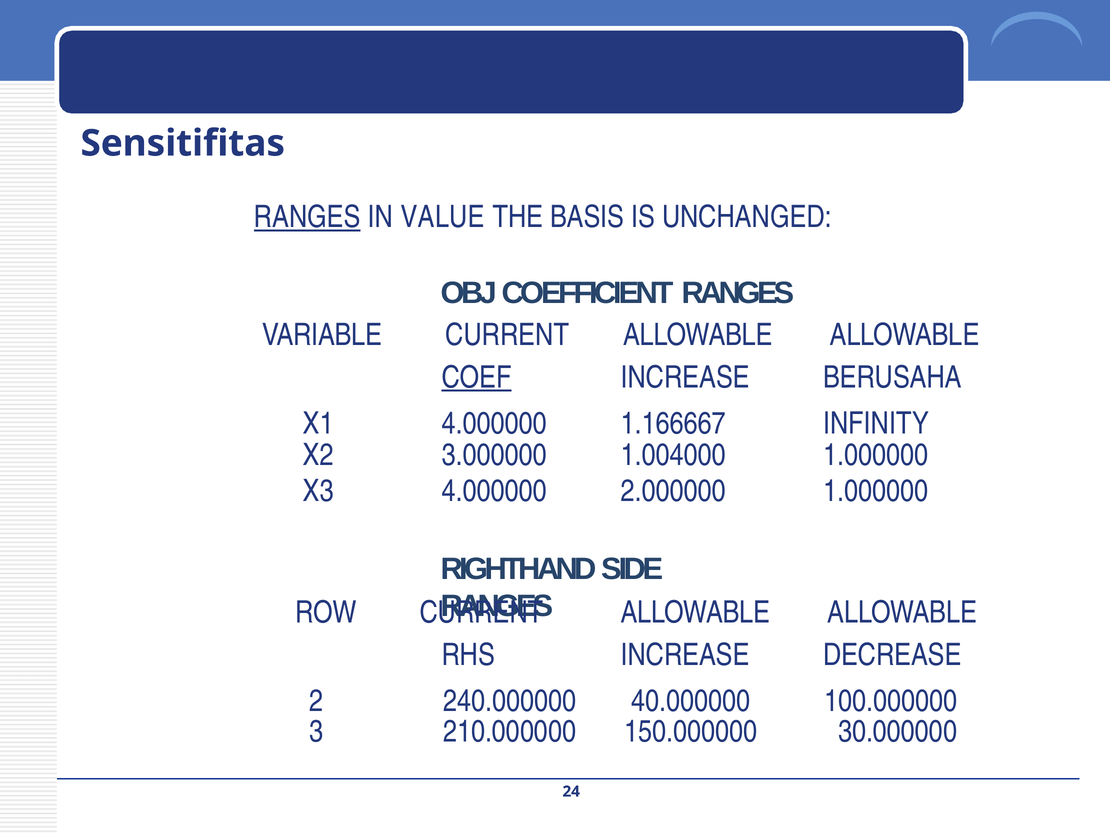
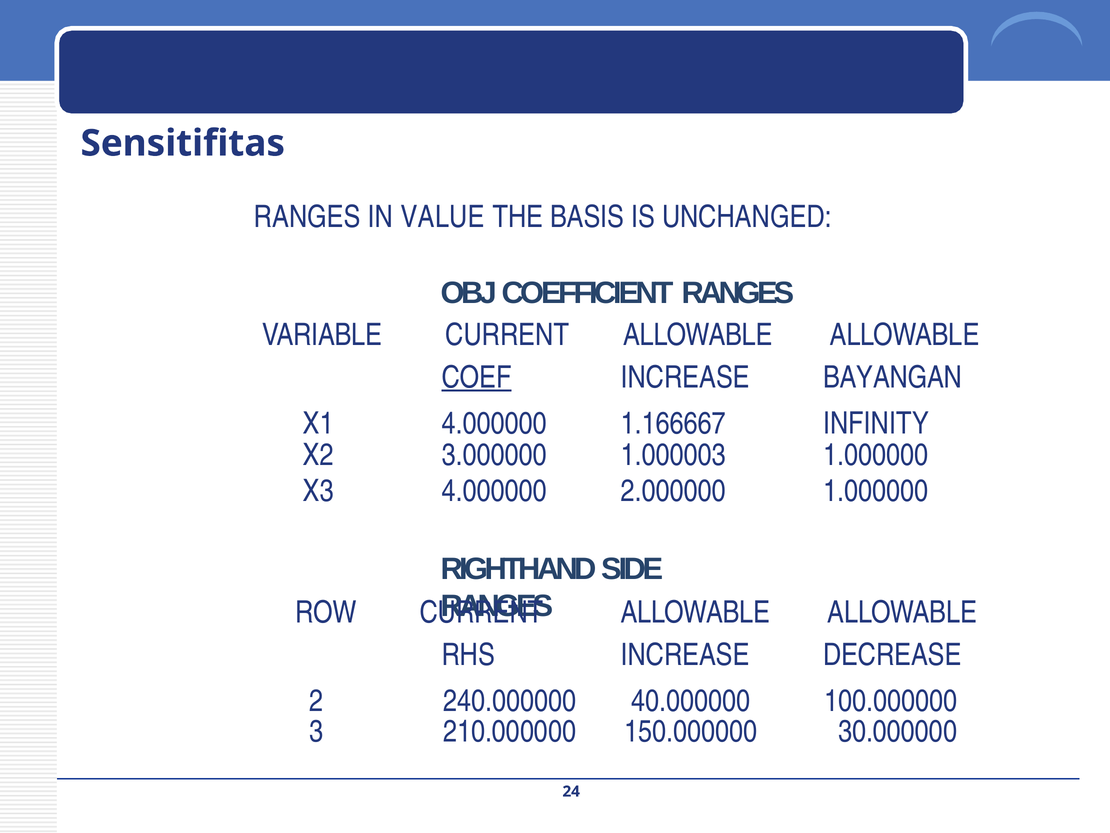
RANGES at (307, 217) underline: present -> none
BERUSAHA: BERUSAHA -> BAYANGAN
1.004000: 1.004000 -> 1.000003
